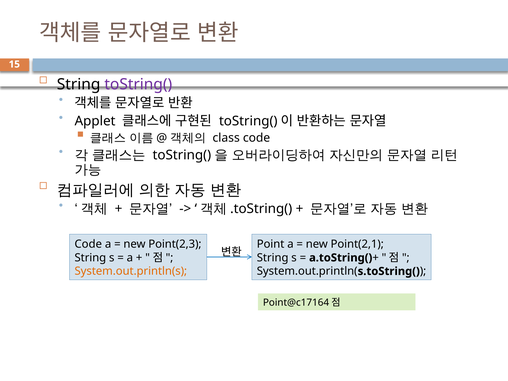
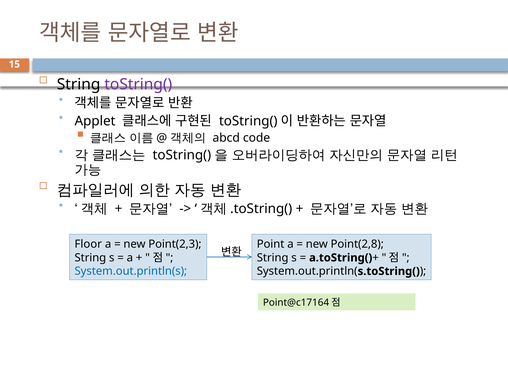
class: class -> abcd
Code at (88, 244): Code -> Floor
Point(2,1: Point(2,1 -> Point(2,8
System.out.println(s colour: orange -> blue
